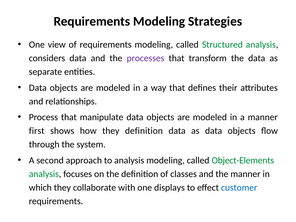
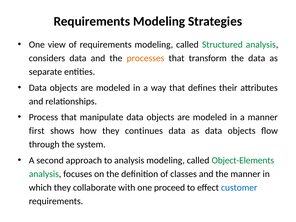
processes colour: purple -> orange
they definition: definition -> continues
displays: displays -> proceed
